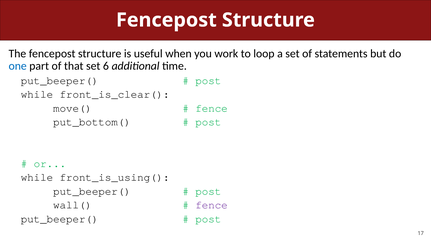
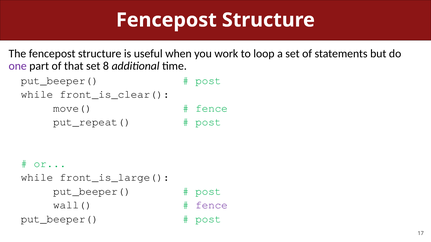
one colour: blue -> purple
6: 6 -> 8
put_bottom(: put_bottom( -> put_repeat(
front_is_using(: front_is_using( -> front_is_large(
